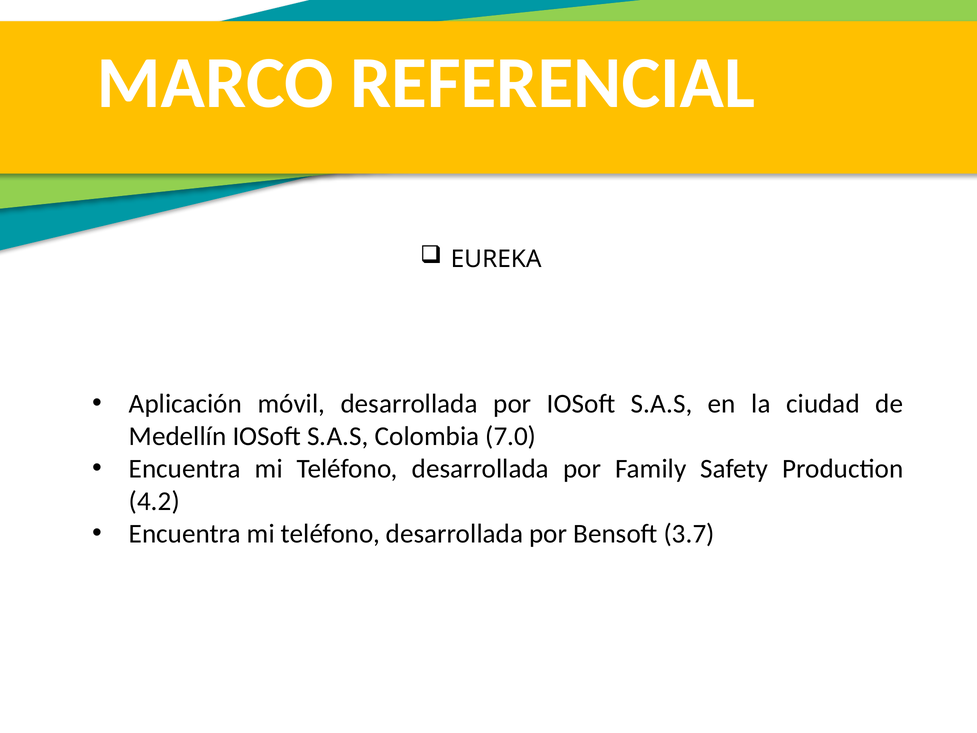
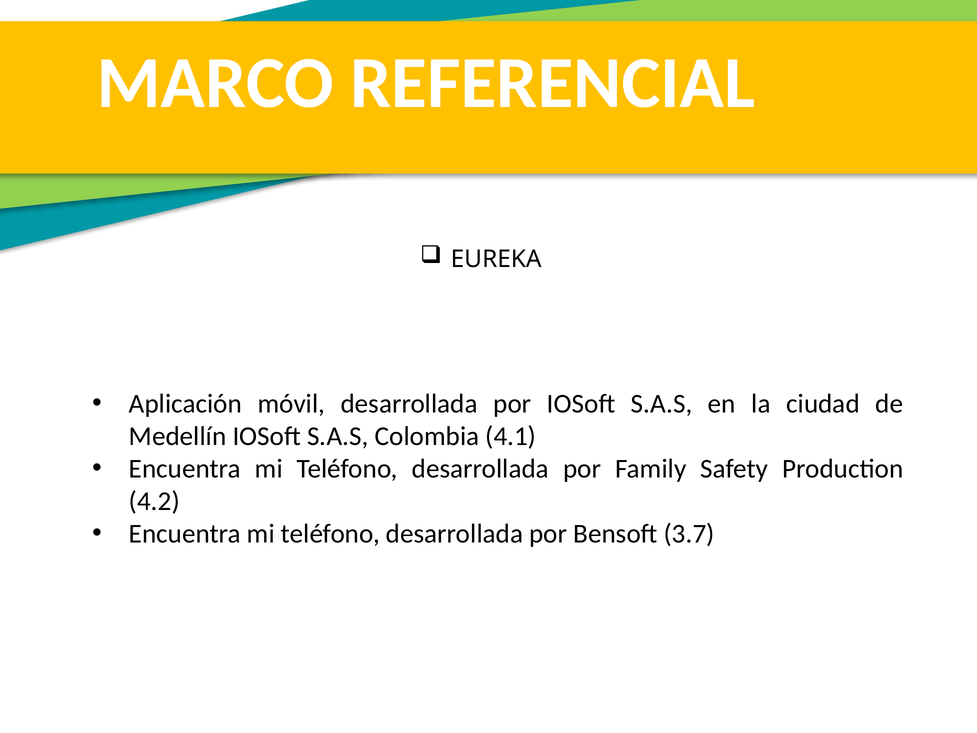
7.0: 7.0 -> 4.1
